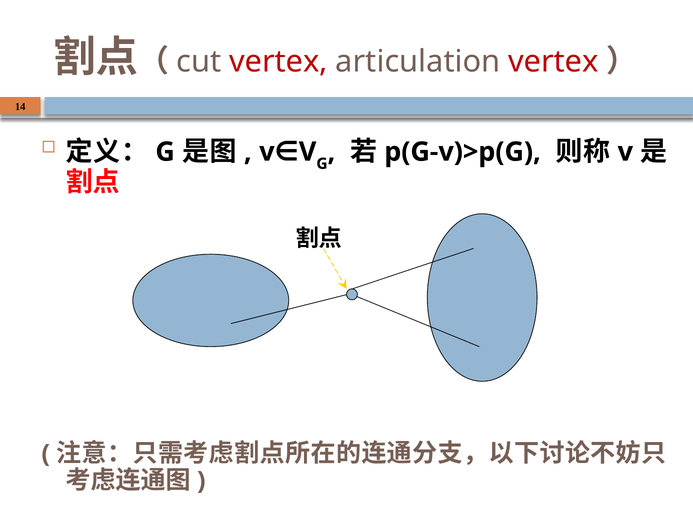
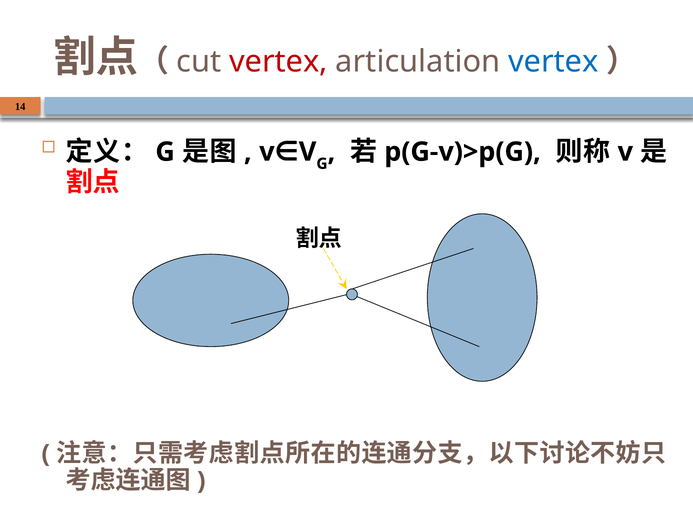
vertex at (553, 62) colour: red -> blue
